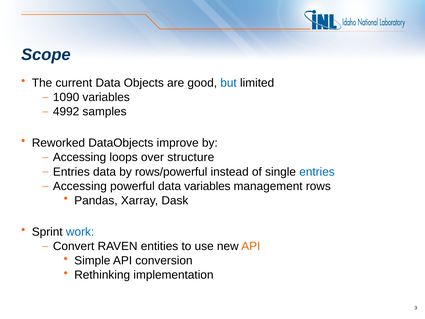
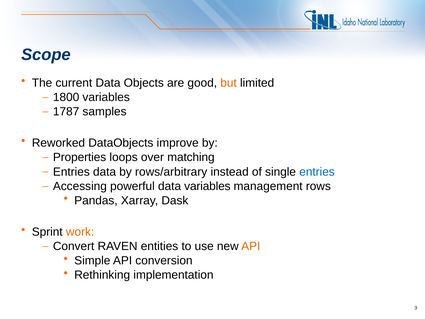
but colour: blue -> orange
1090: 1090 -> 1800
4992: 4992 -> 1787
Accessing at (80, 157): Accessing -> Properties
structure: structure -> matching
rows/powerful: rows/powerful -> rows/arbitrary
work colour: blue -> orange
